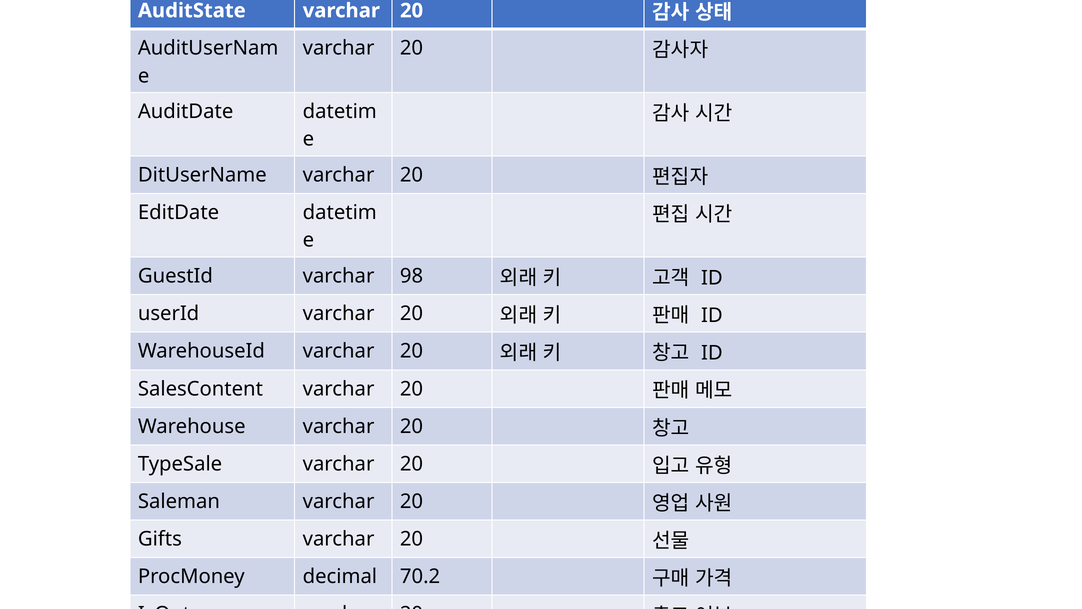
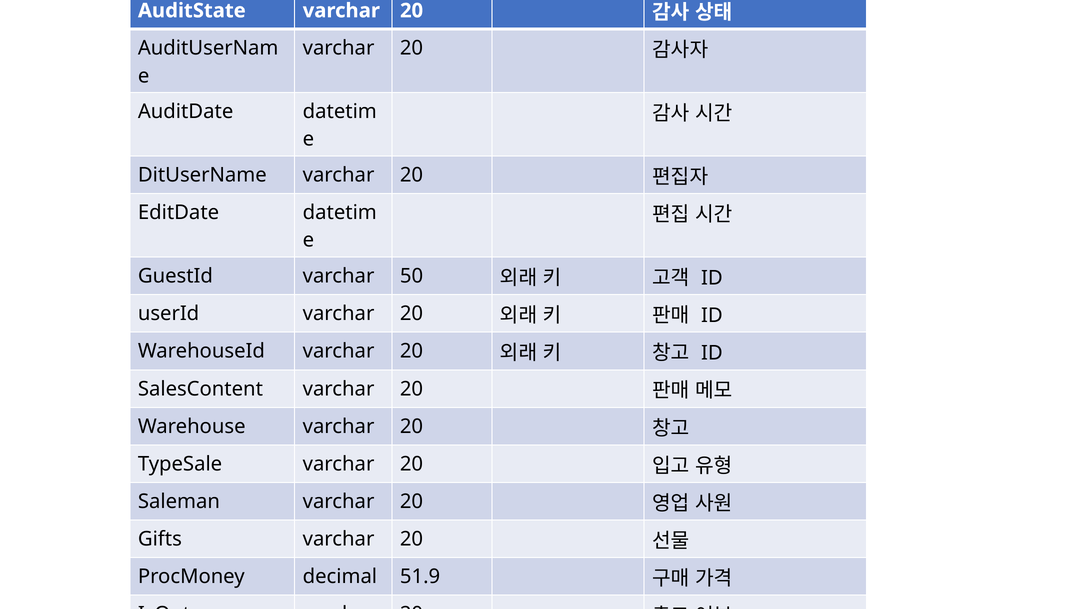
98: 98 -> 50
70.2: 70.2 -> 51.9
